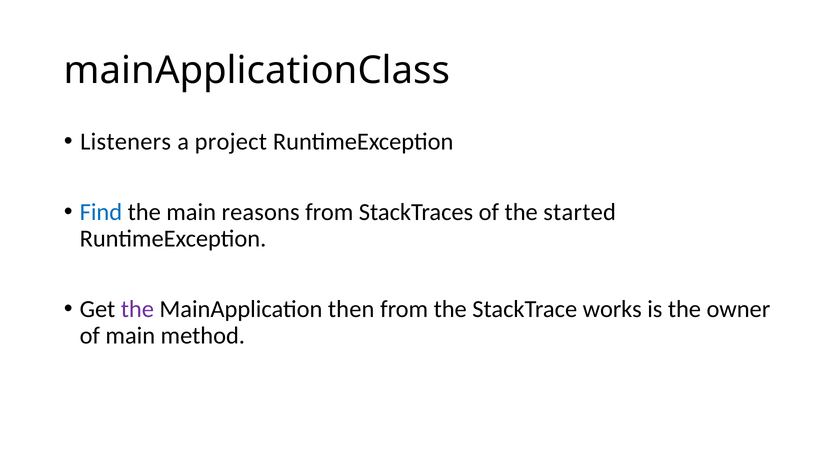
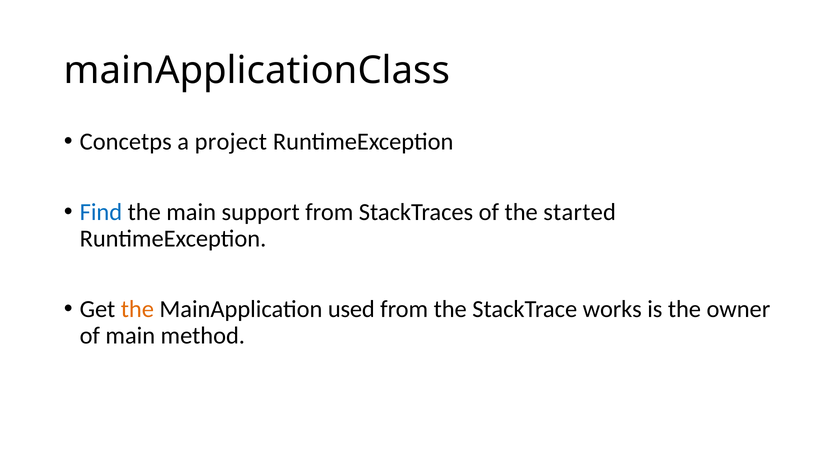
Listeners: Listeners -> Concetps
reasons: reasons -> support
the at (137, 309) colour: purple -> orange
then: then -> used
